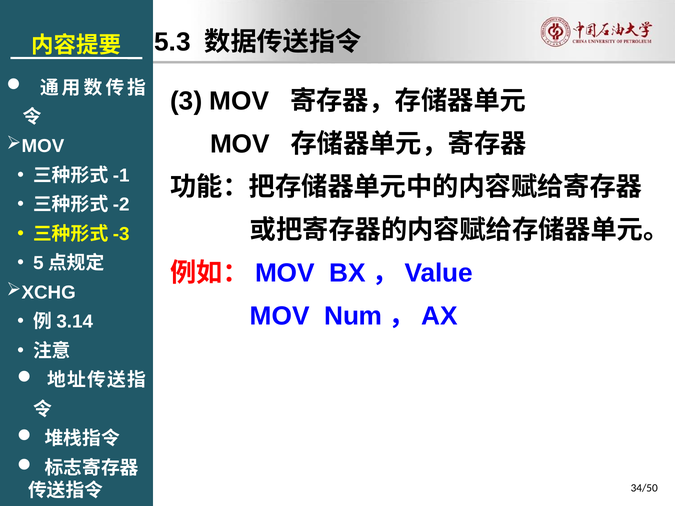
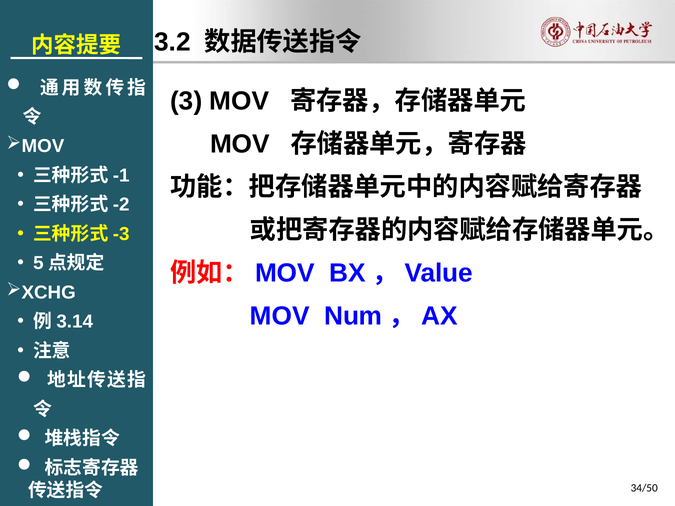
5.3: 5.3 -> 3.2
